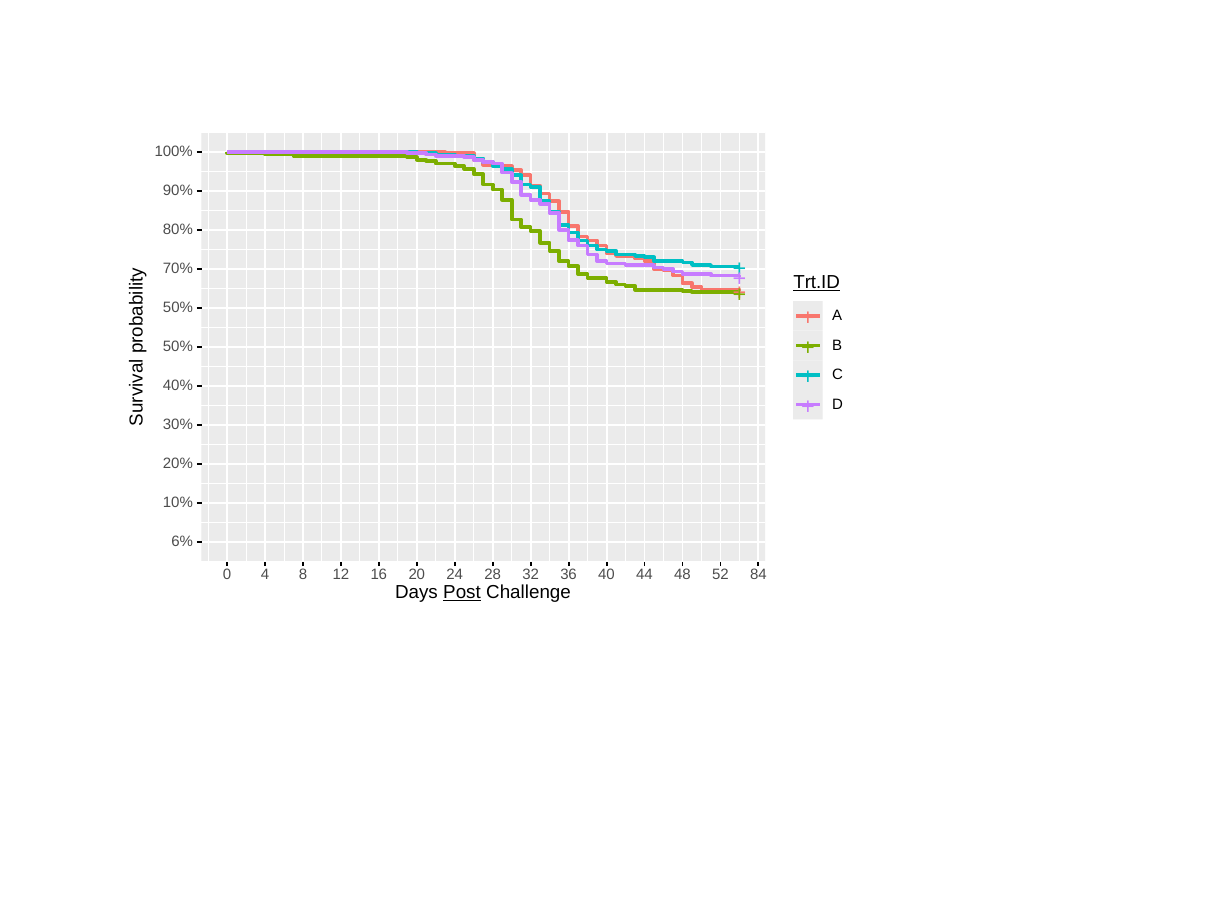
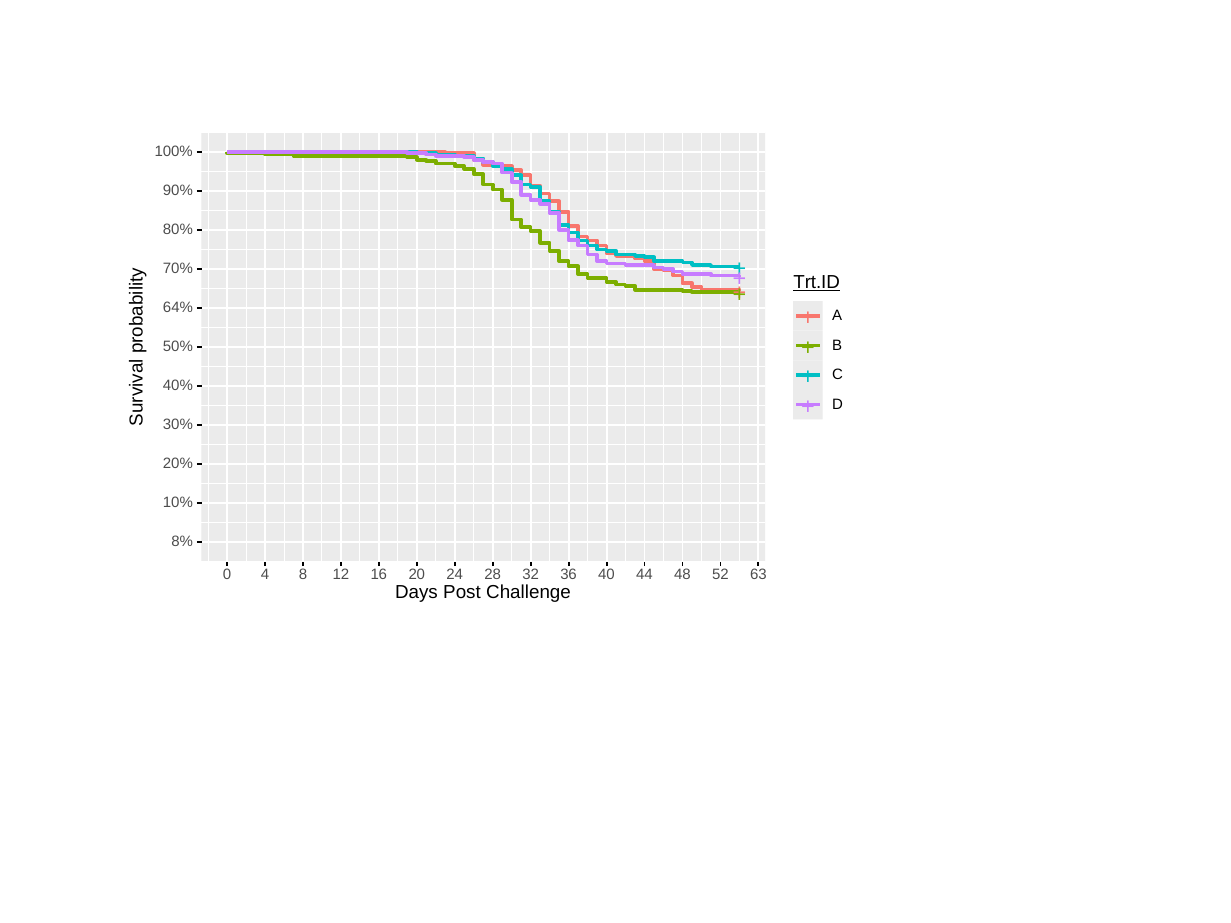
50% at (178, 307): 50% -> 64%
6%: 6% -> 8%
84: 84 -> 63
Post underline: present -> none
